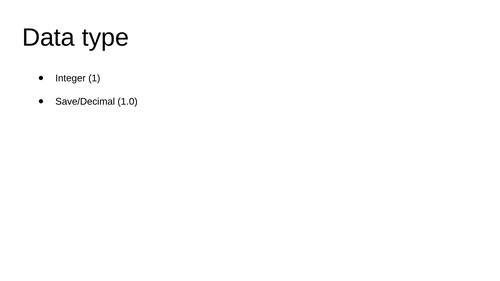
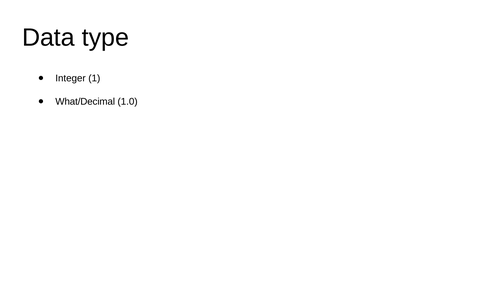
Save/Decimal: Save/Decimal -> What/Decimal
